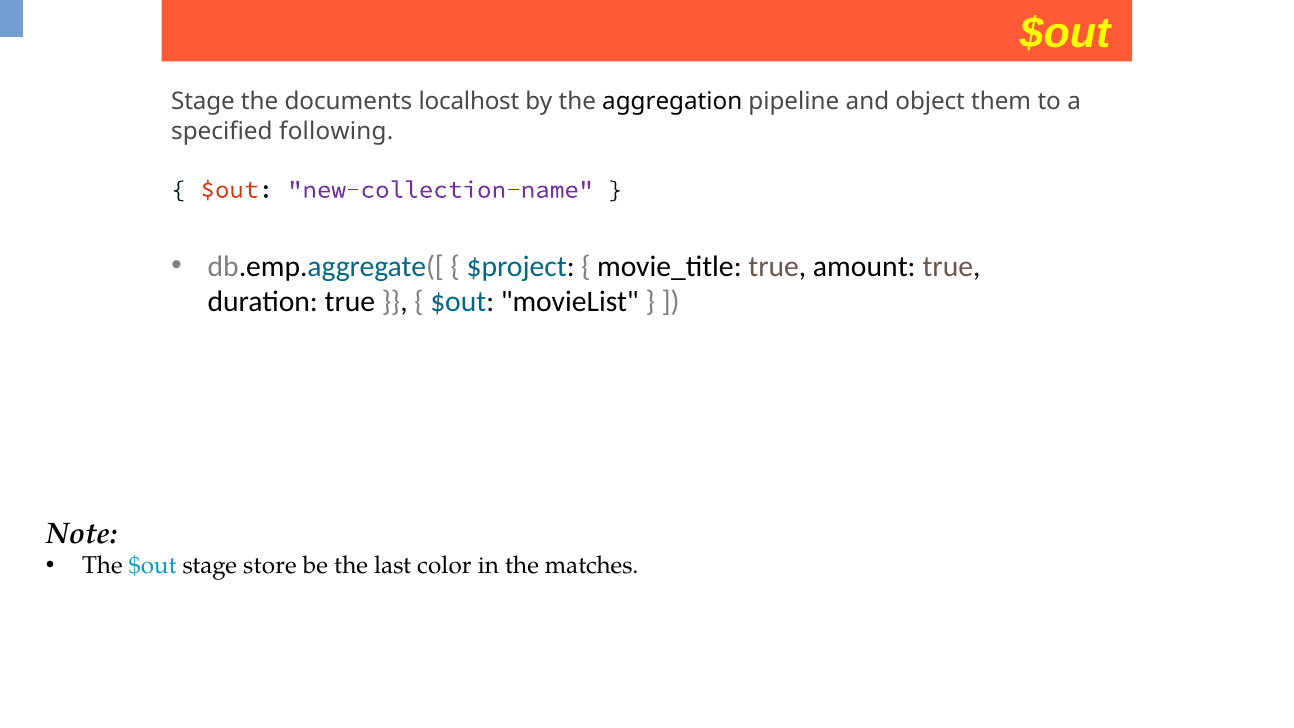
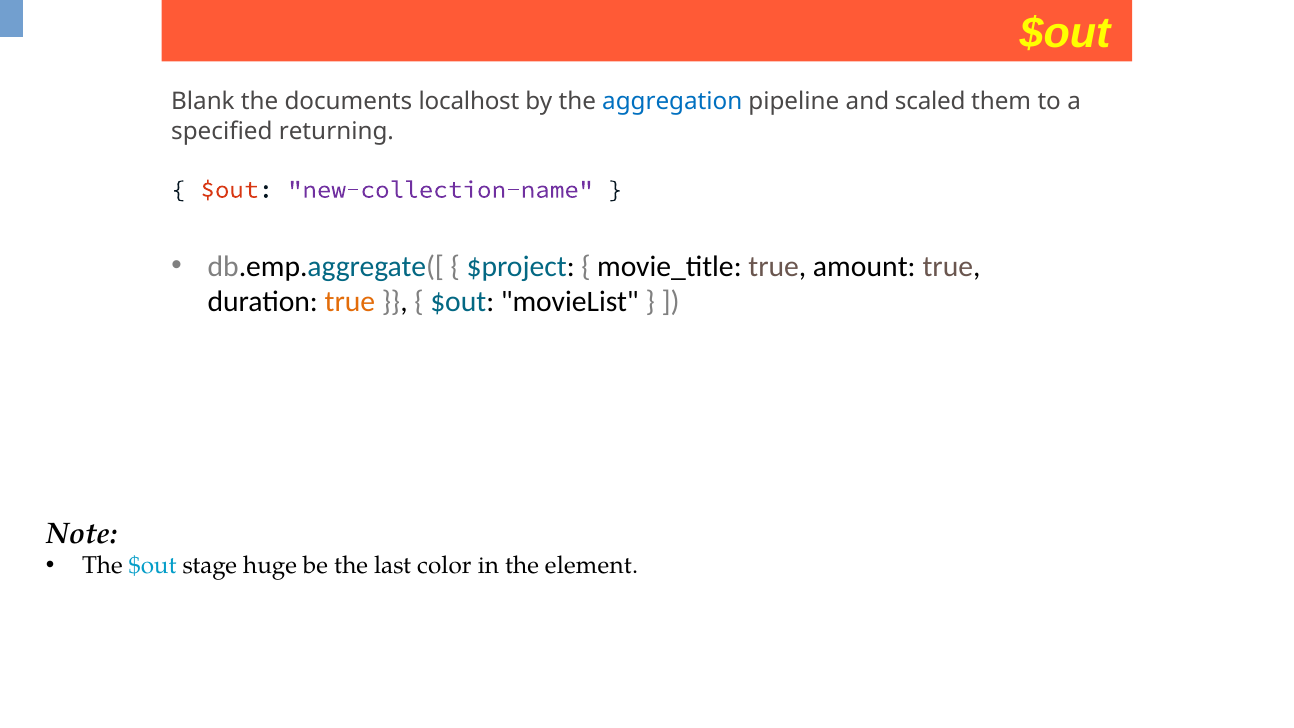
Stage at (203, 102): Stage -> Blank
aggregation colour: black -> blue
object: object -> scaled
following: following -> returning
true at (350, 302) colour: black -> orange
store: store -> huge
matches: matches -> element
